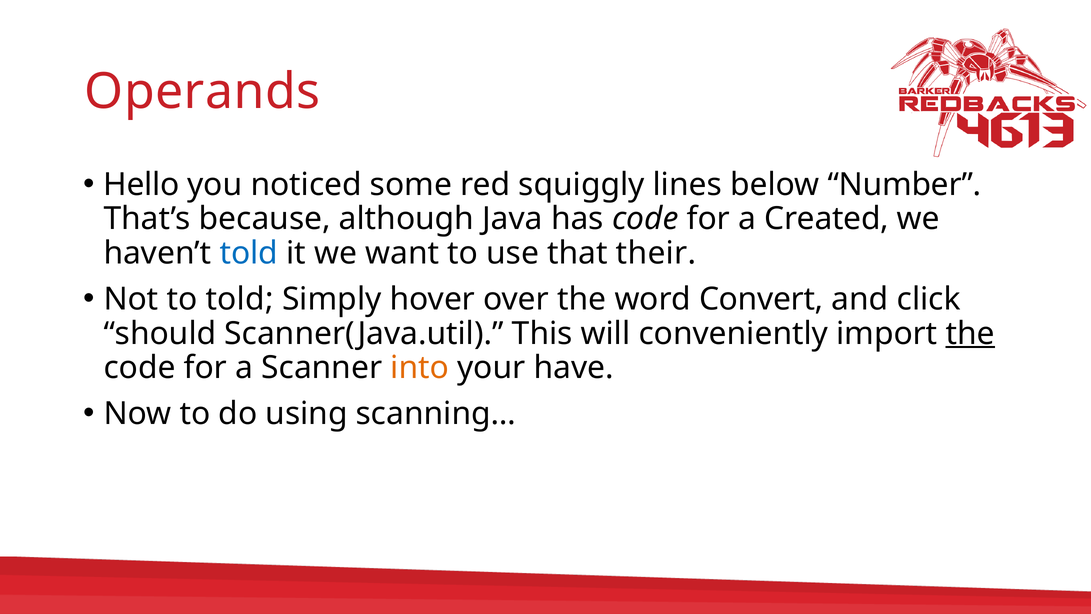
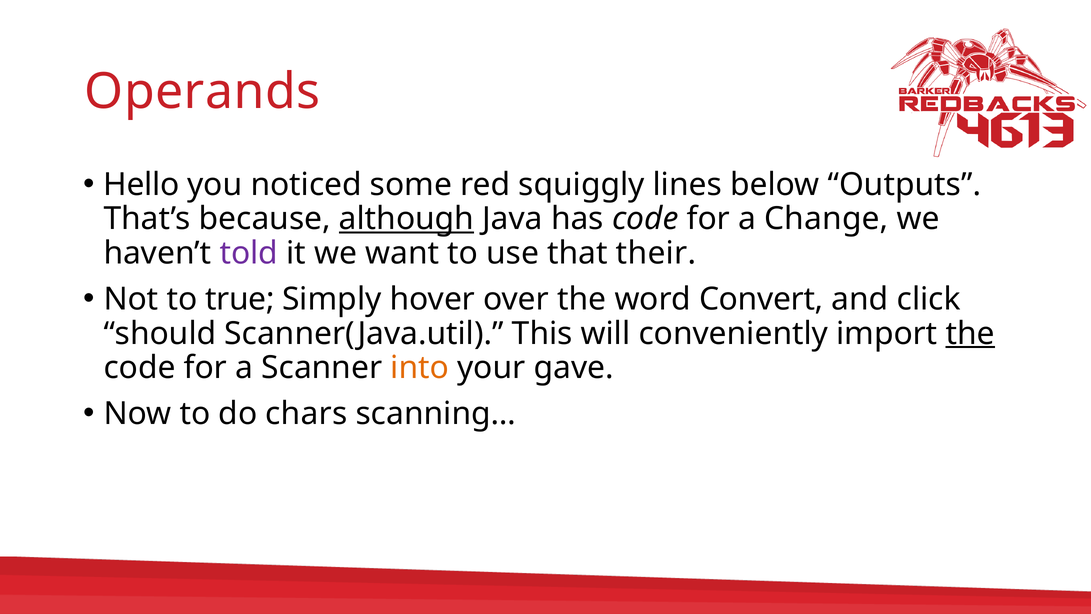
Number: Number -> Outputs
although underline: none -> present
Created: Created -> Change
told at (249, 253) colour: blue -> purple
to told: told -> true
have: have -> gave
using: using -> chars
